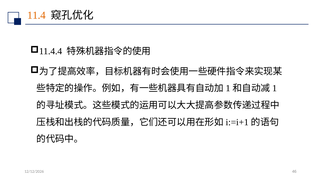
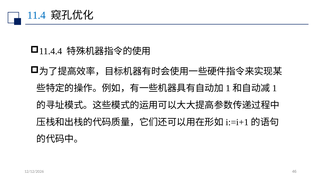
11.4 colour: orange -> blue
